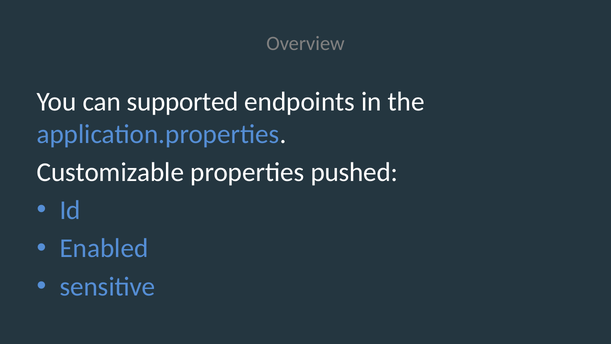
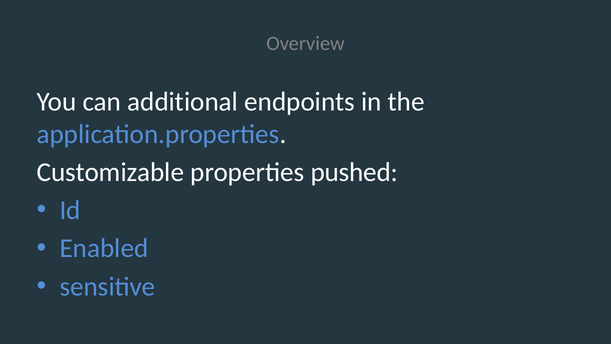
supported: supported -> additional
